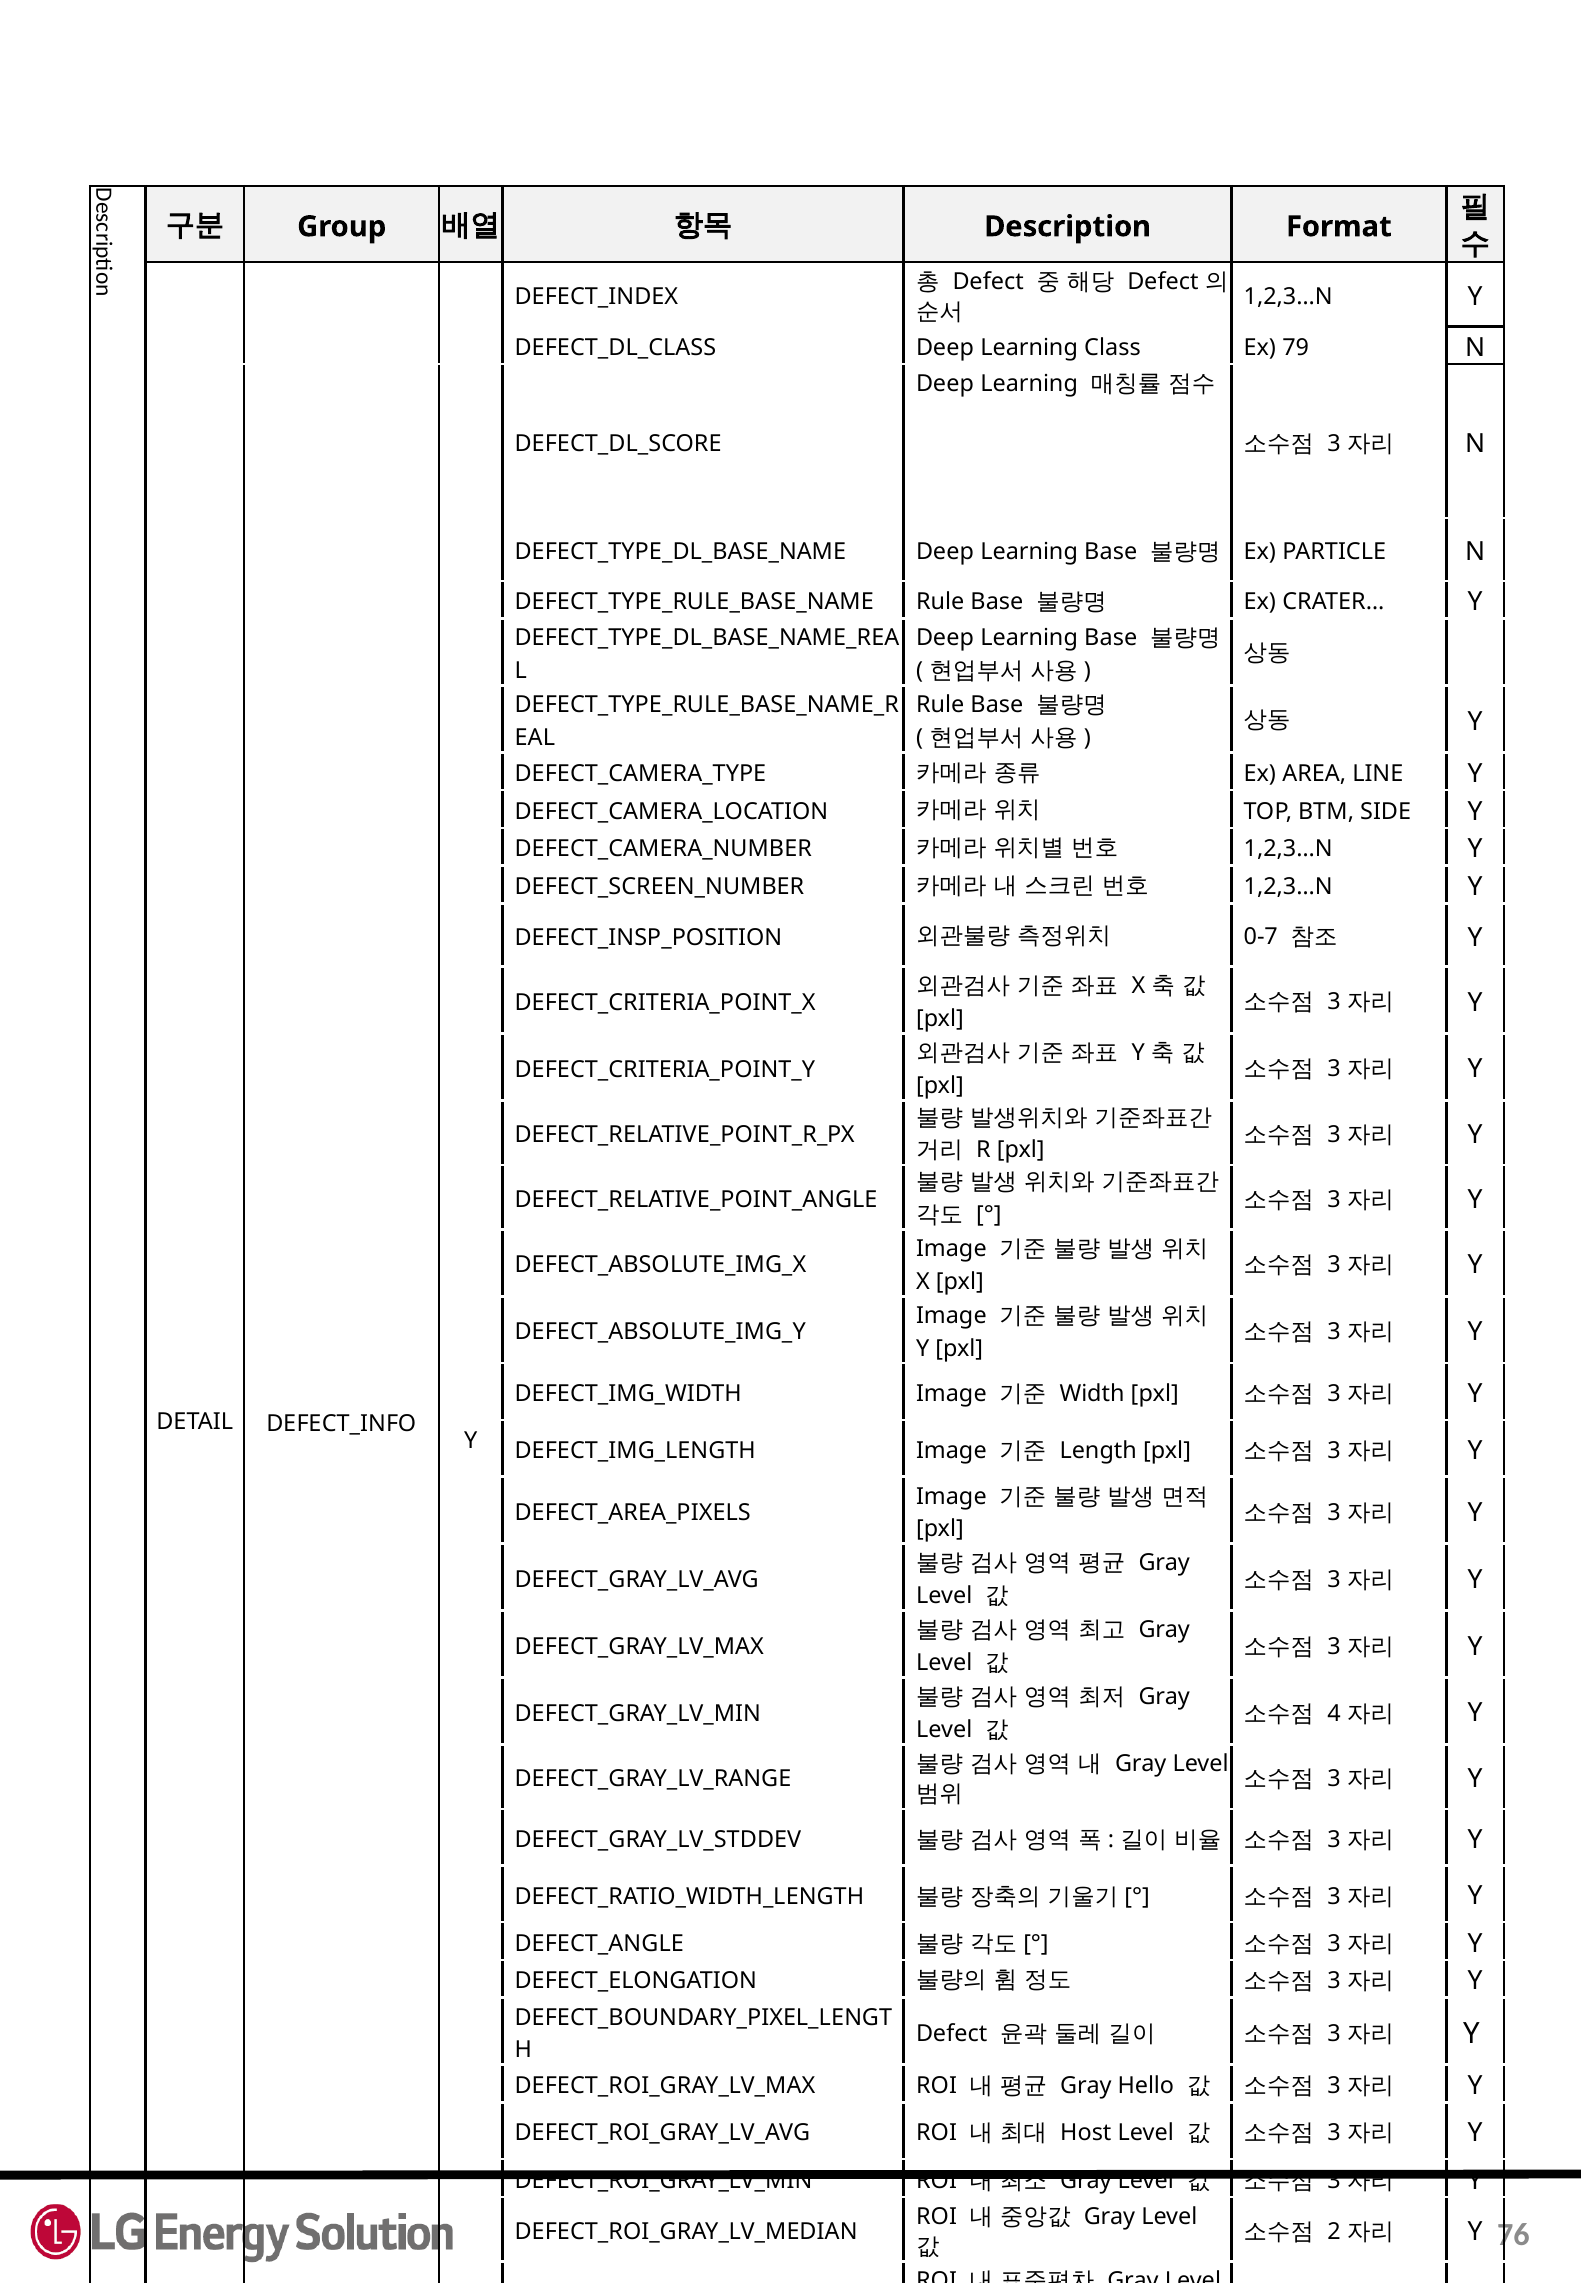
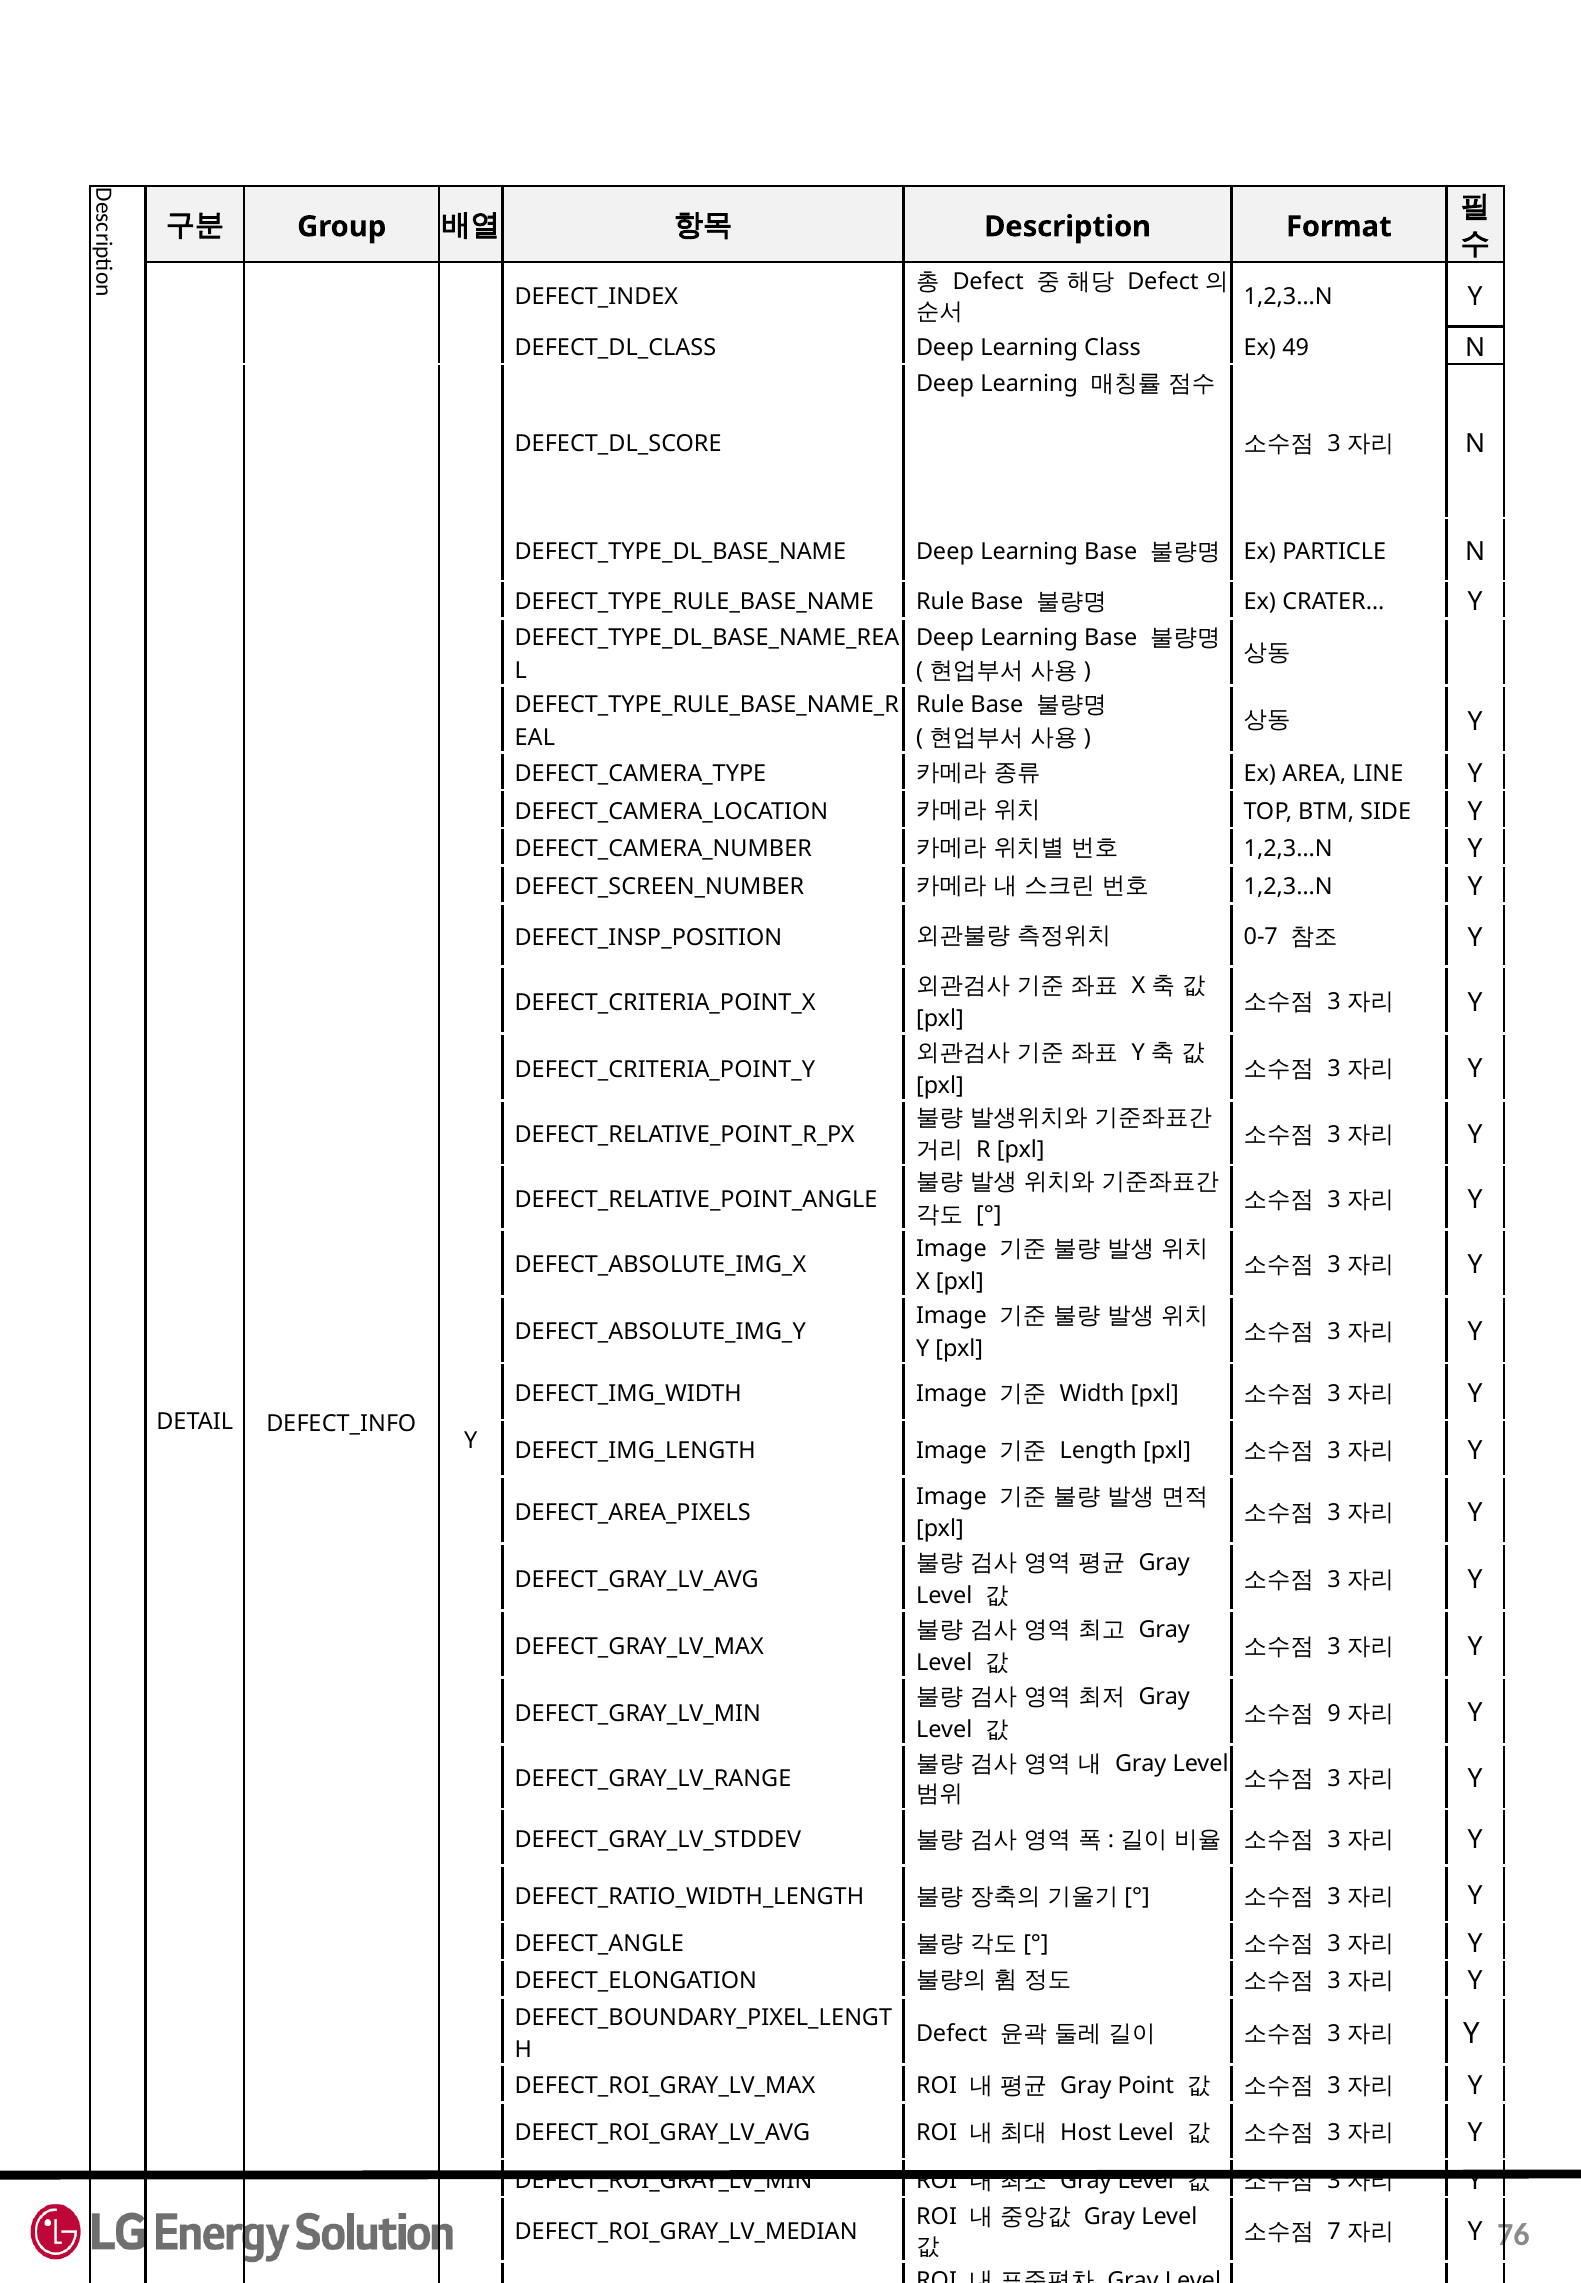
79: 79 -> 49
4 at (1334, 1714): 4 -> 9
Hello: Hello -> Point
2 at (1334, 2232): 2 -> 7
